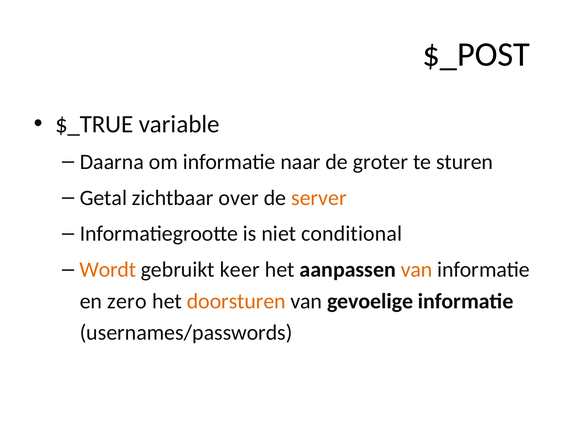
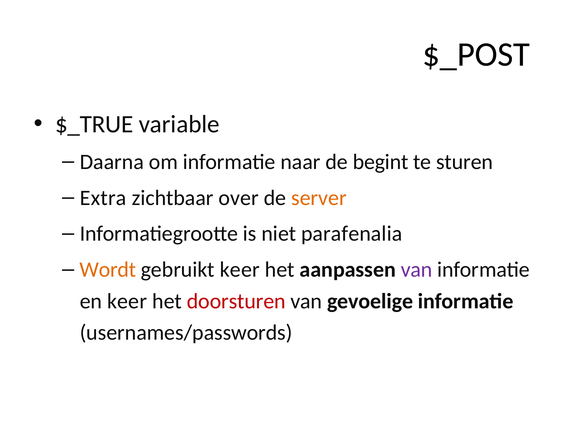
groter: groter -> begint
Getal: Getal -> Extra
conditional: conditional -> parafenalia
van at (417, 270) colour: orange -> purple
en zero: zero -> keer
doorsturen colour: orange -> red
